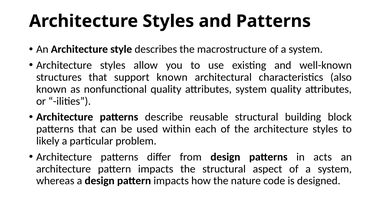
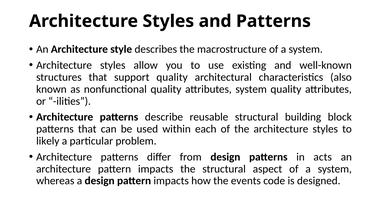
support known: known -> quality
nature: nature -> events
